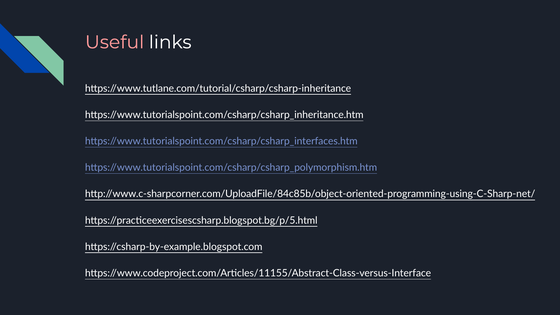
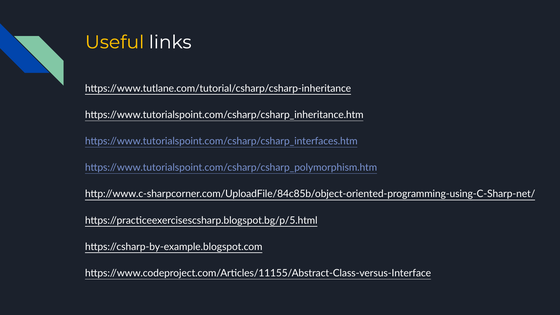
Useful colour: pink -> yellow
